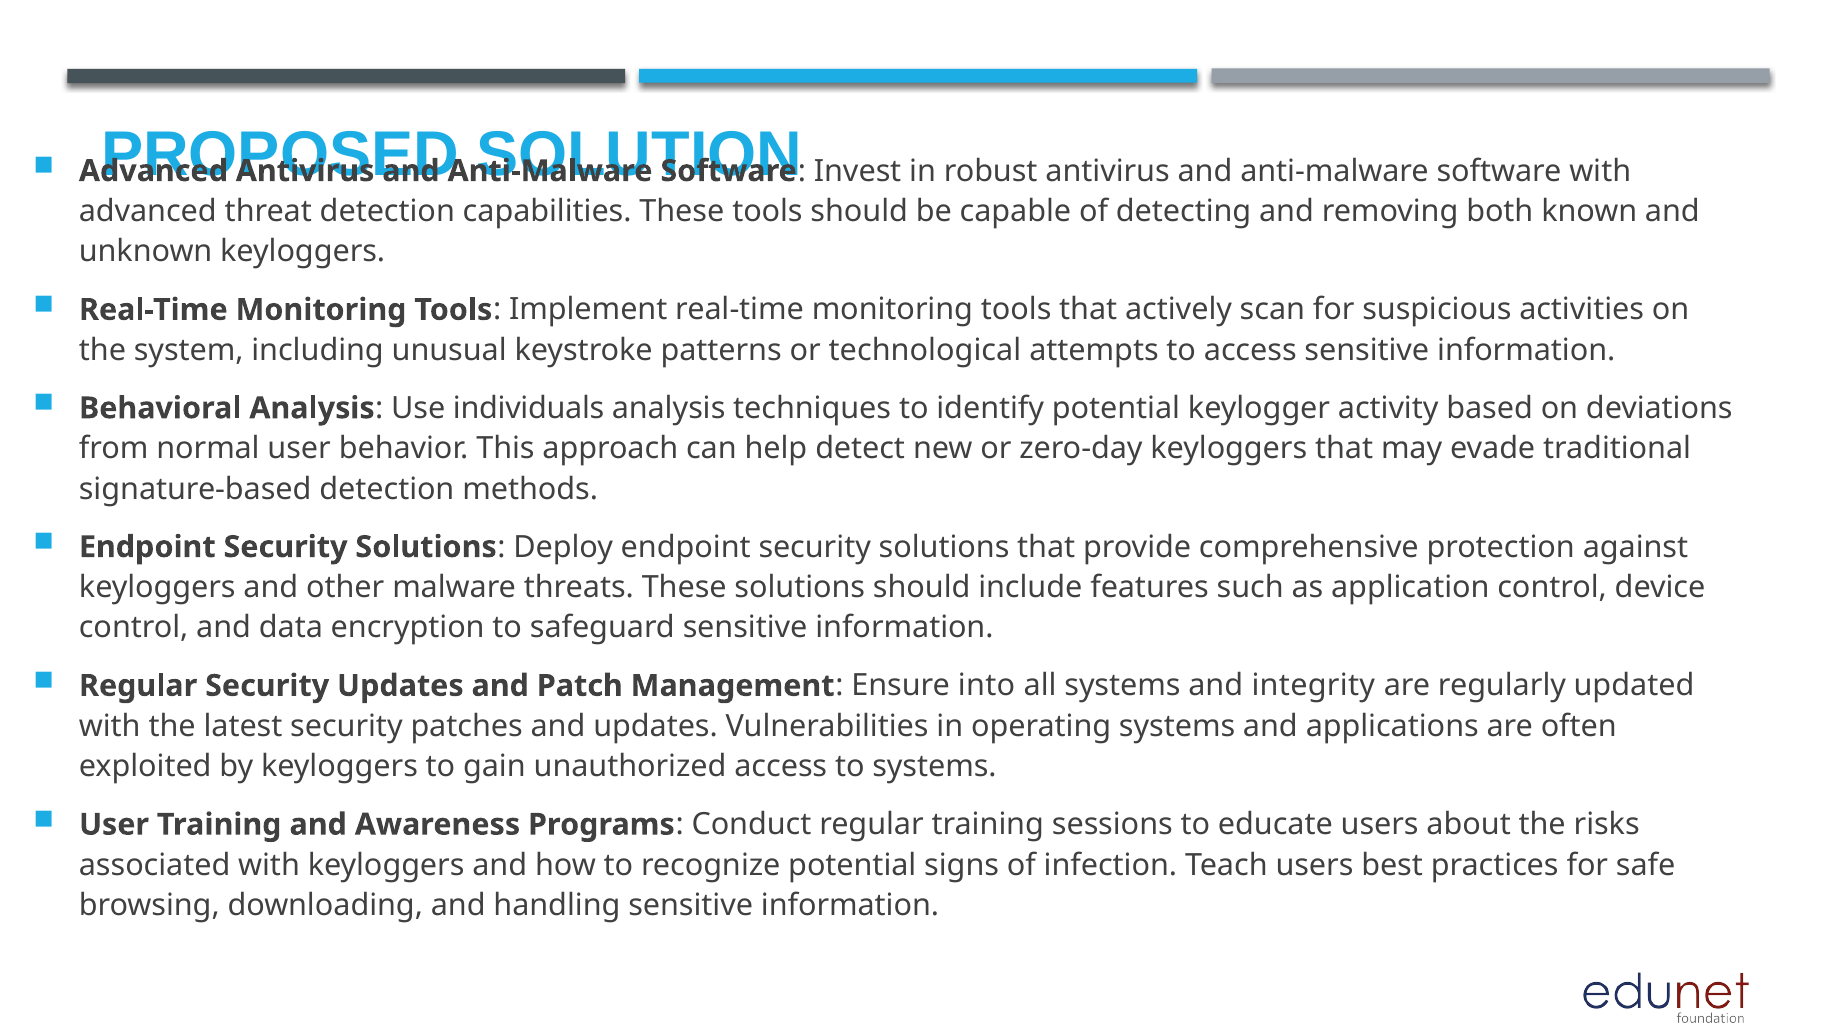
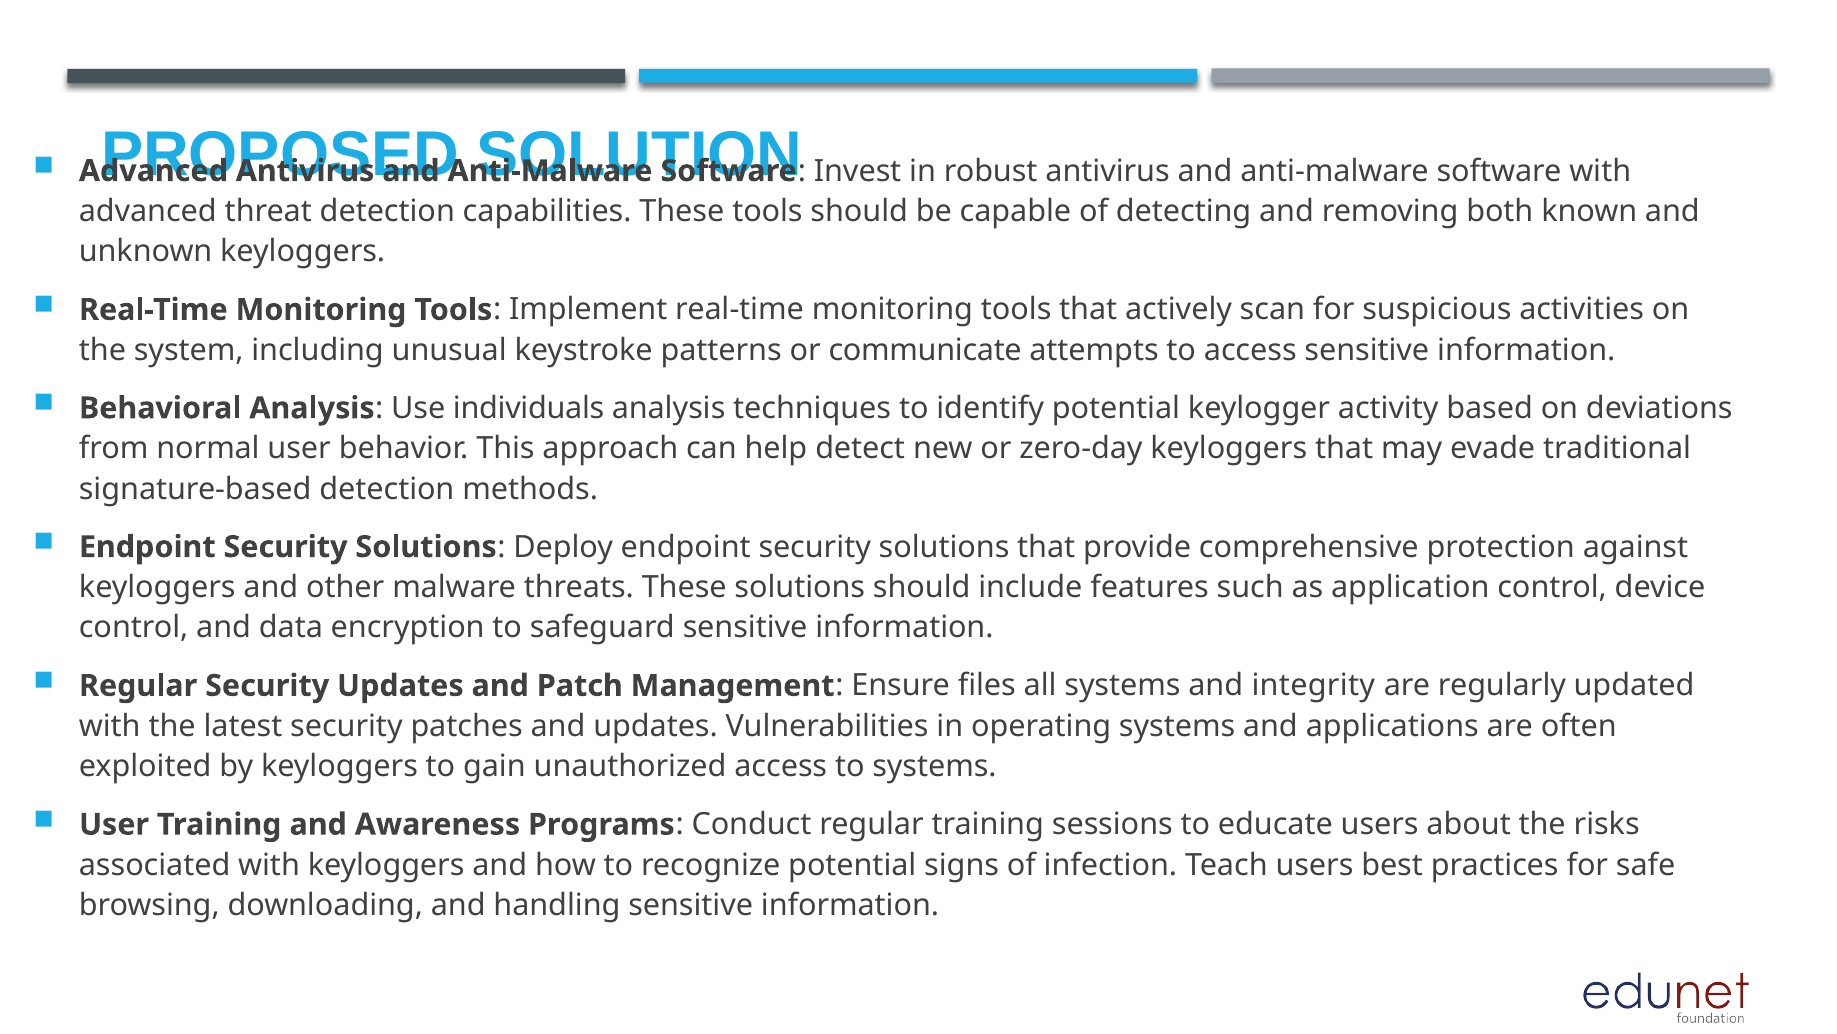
technological: technological -> communicate
into: into -> files
